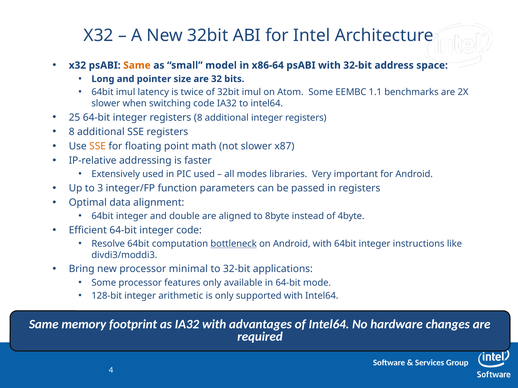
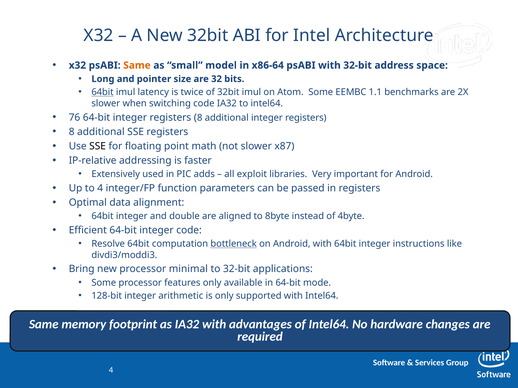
64bit at (102, 92) underline: none -> present
25: 25 -> 76
SSE at (98, 146) colour: orange -> black
PIC used: used -> adds
modes: modes -> exploit
to 3: 3 -> 4
